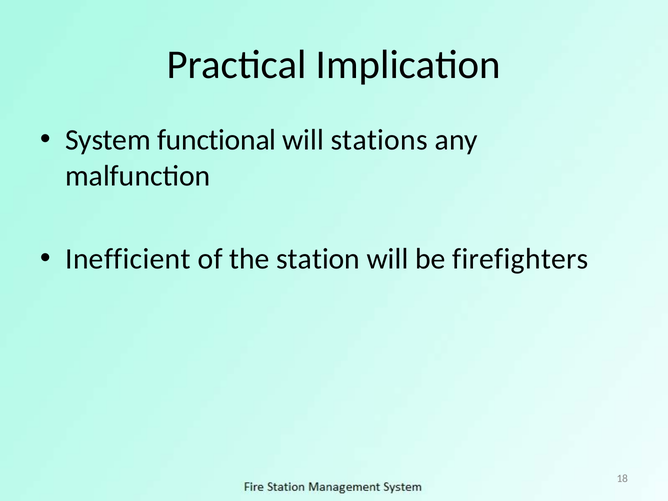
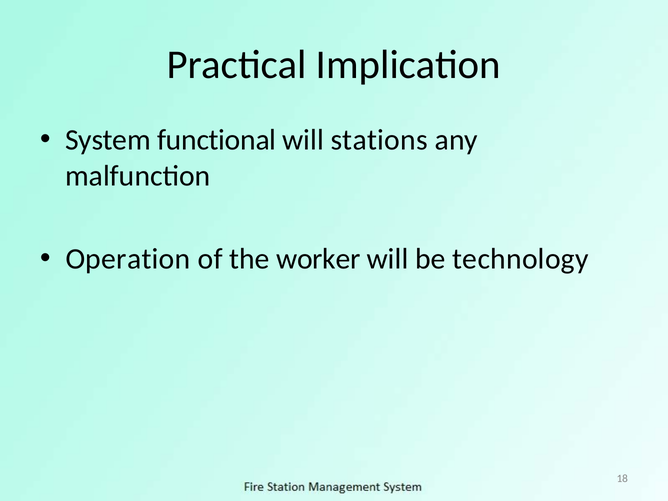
Inefficient: Inefficient -> Operation
station: station -> worker
firefighters: firefighters -> technology
